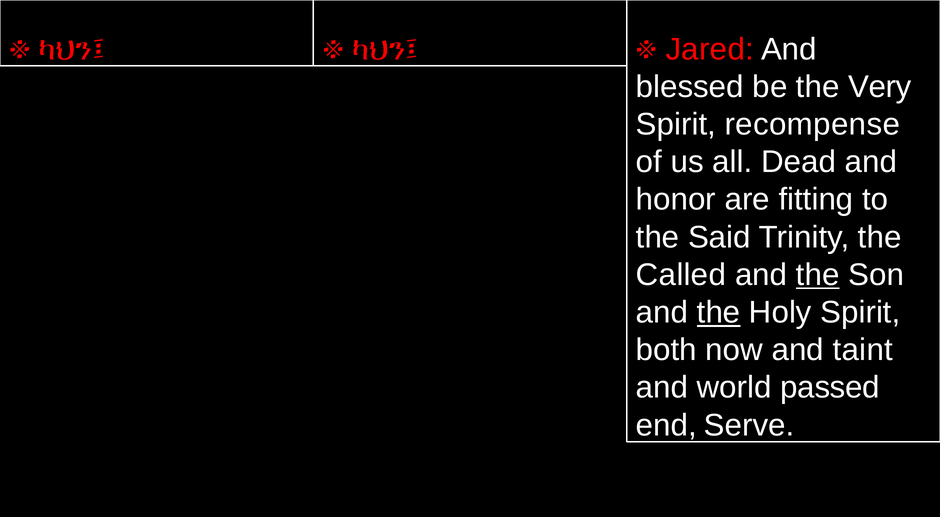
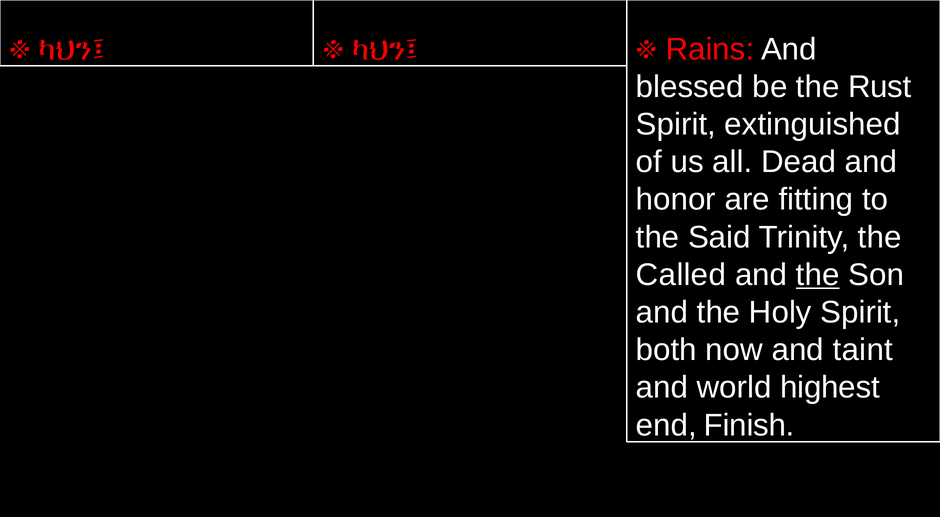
Jared: Jared -> Rains
Very: Very -> Rust
recompense: recompense -> extinguished
the at (719, 312) underline: present -> none
passed: passed -> highest
Serve: Serve -> Finish
